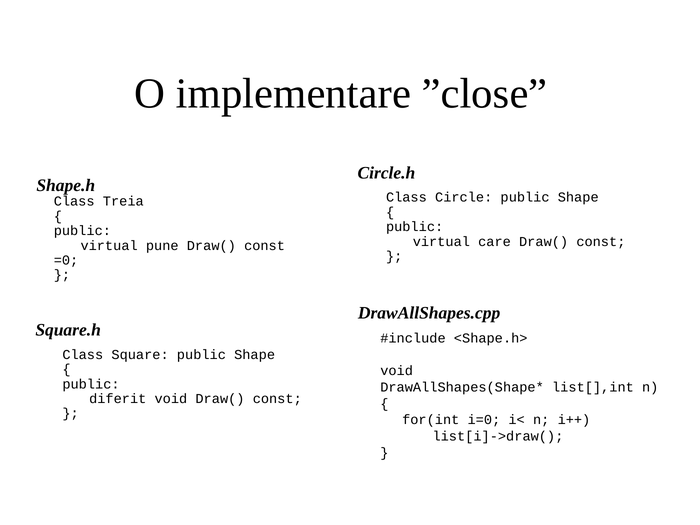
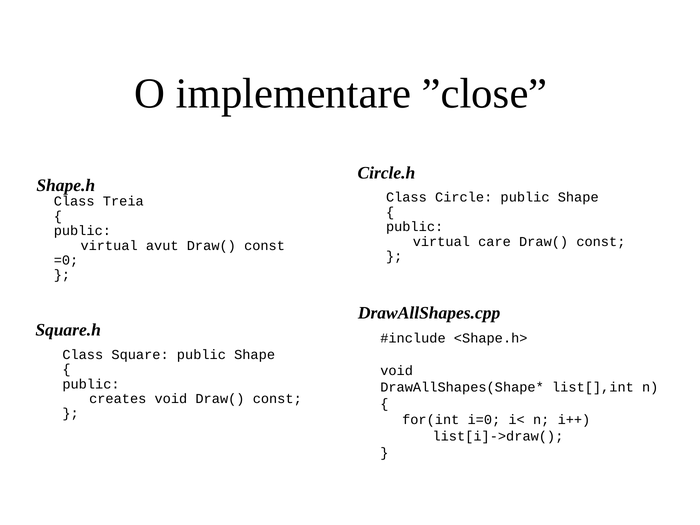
pune: pune -> avut
diferit: diferit -> creates
